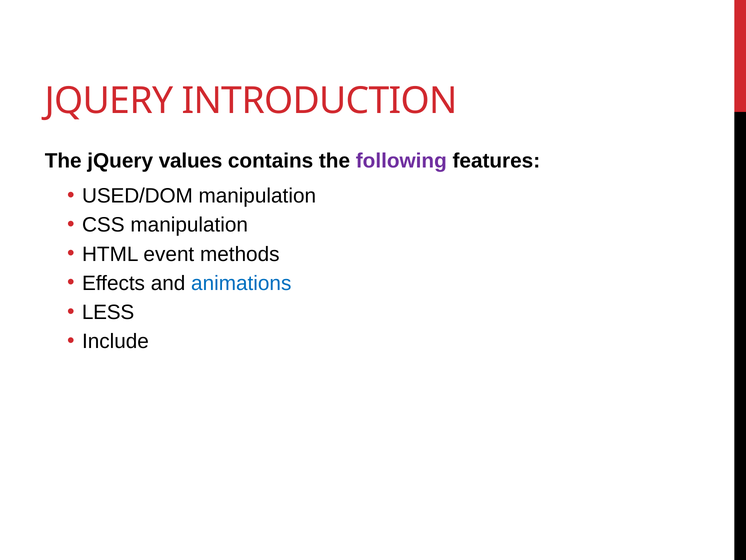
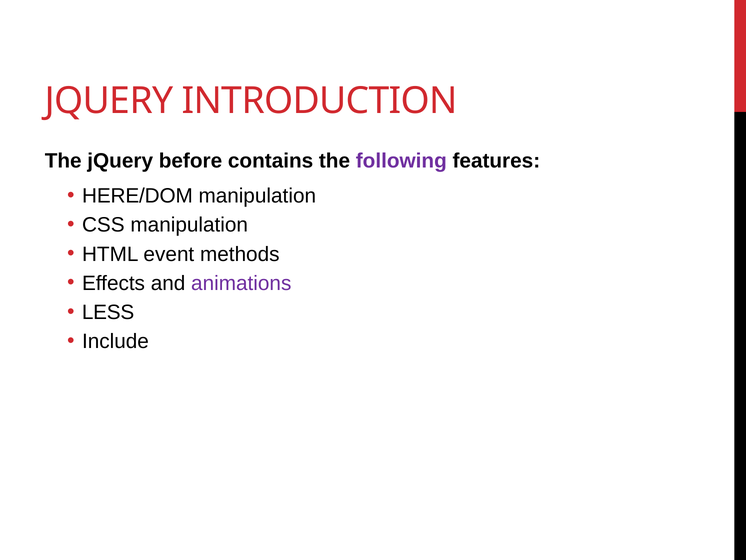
values: values -> before
USED/DOM: USED/DOM -> HERE/DOM
animations colour: blue -> purple
